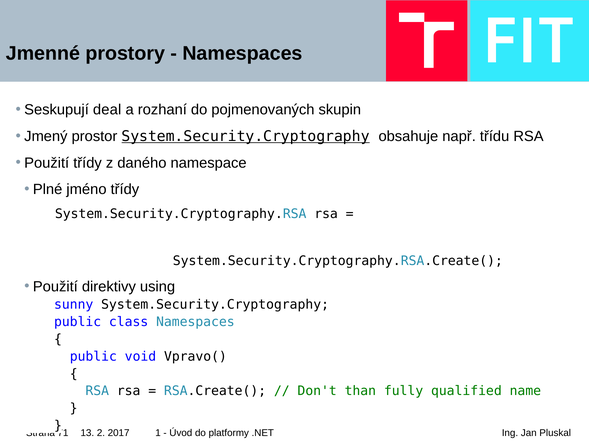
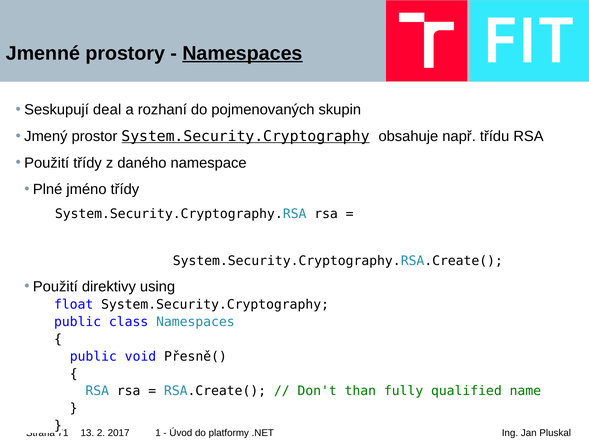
Namespaces at (243, 53) underline: none -> present
sunny: sunny -> float
Vpravo(: Vpravo( -> Přesně(
